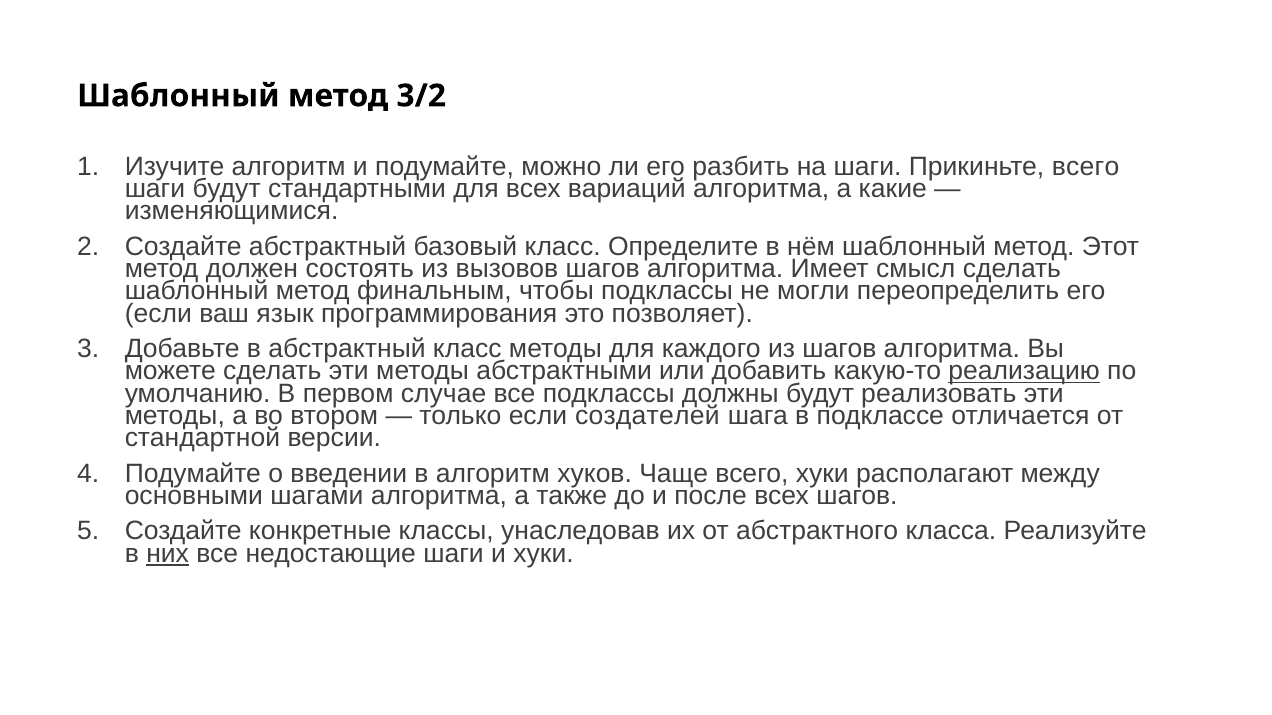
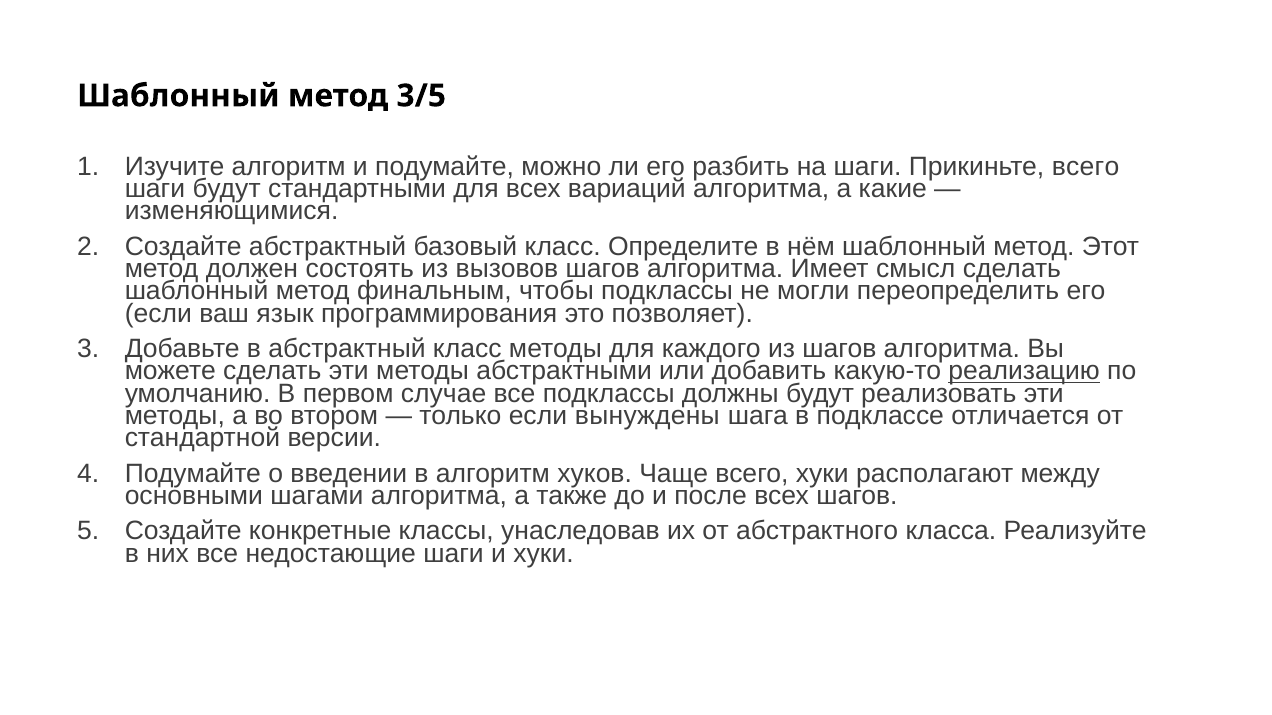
3/2: 3/2 -> 3/5
создателей: создателей -> вынуждены
них underline: present -> none
